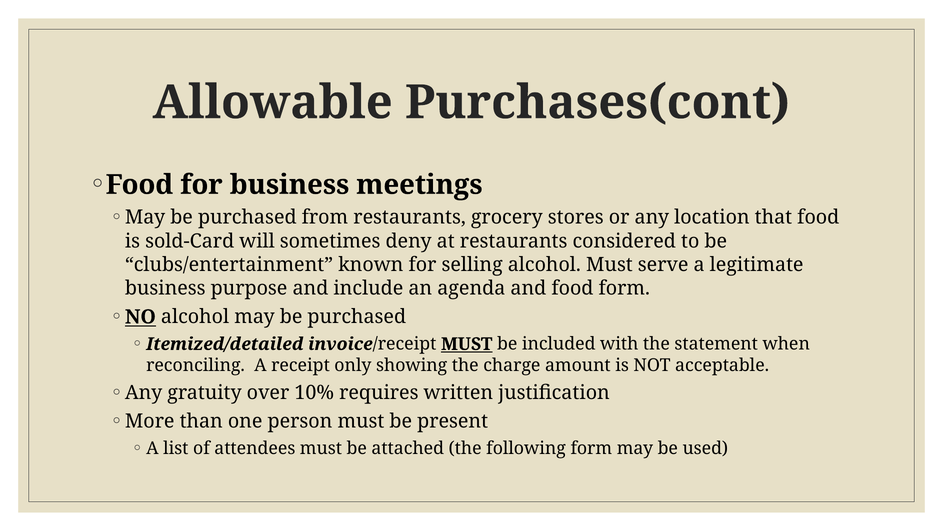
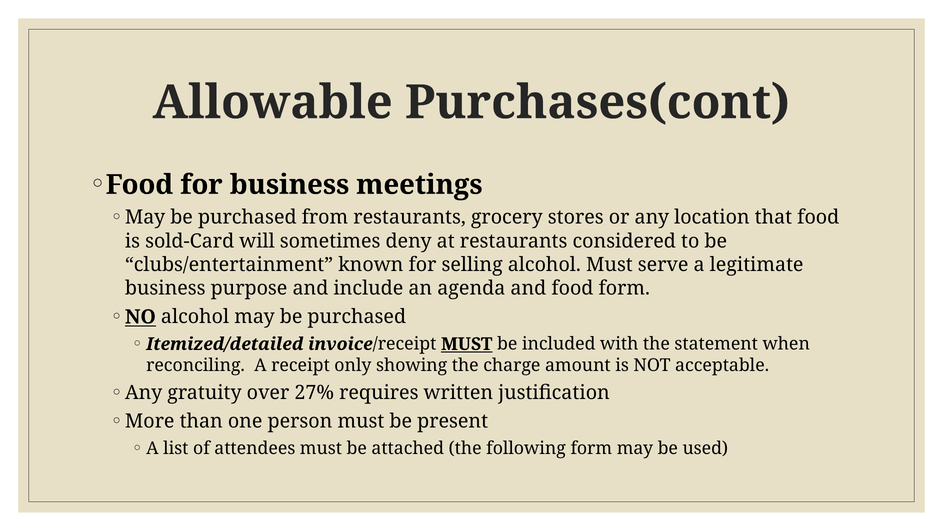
10%: 10% -> 27%
